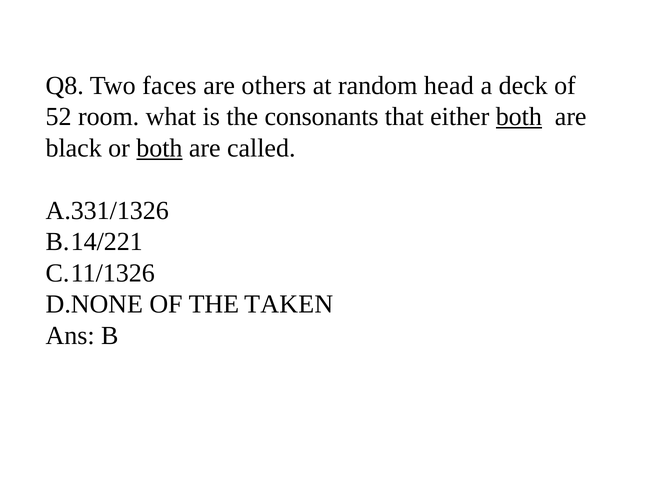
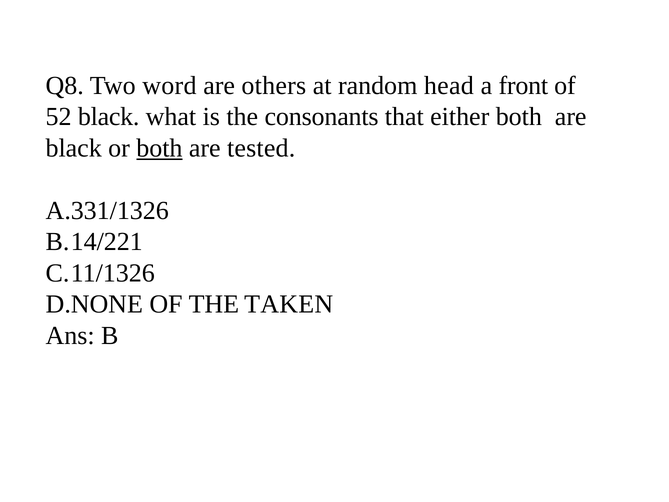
faces: faces -> word
deck: deck -> front
52 room: room -> black
both at (519, 117) underline: present -> none
called: called -> tested
